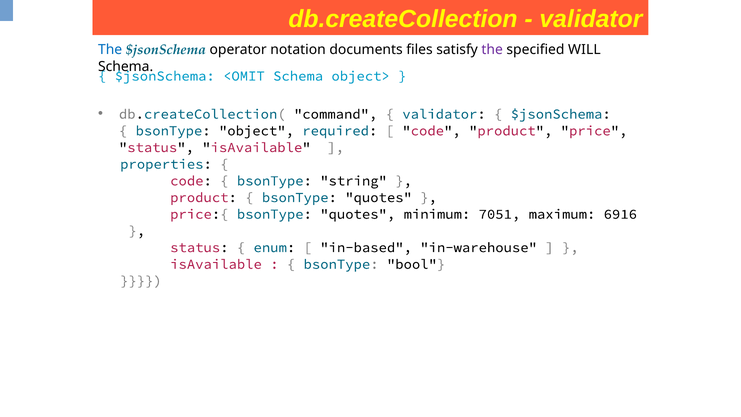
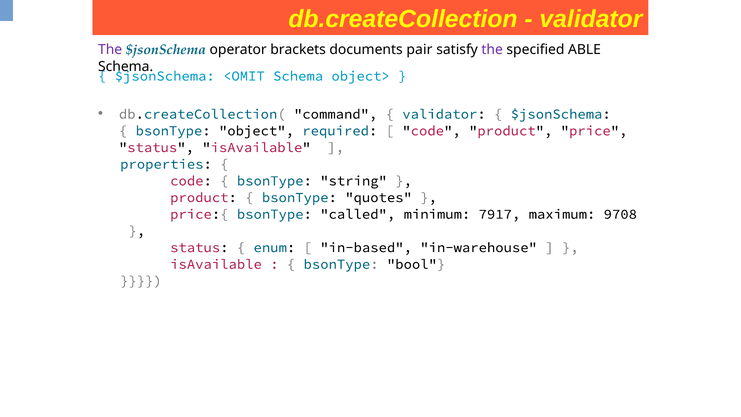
The at (110, 50) colour: blue -> purple
notation: notation -> brackets
files: files -> pair
WILL: WILL -> ABLE
price:{ bsonType quotes: quotes -> called
7051: 7051 -> 7917
6916: 6916 -> 9708
